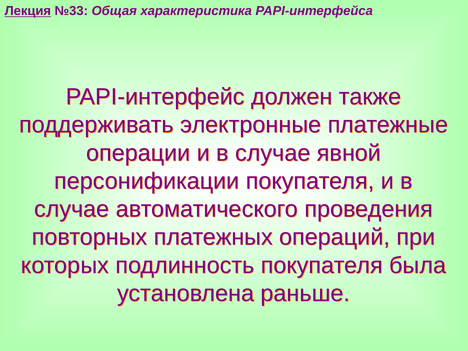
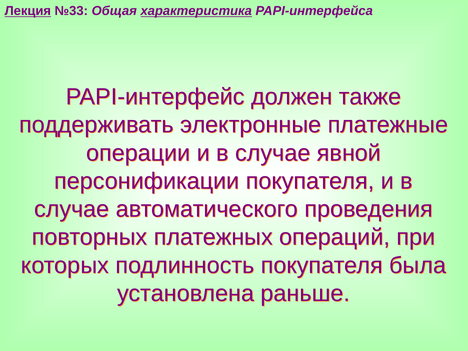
характеристика underline: none -> present
